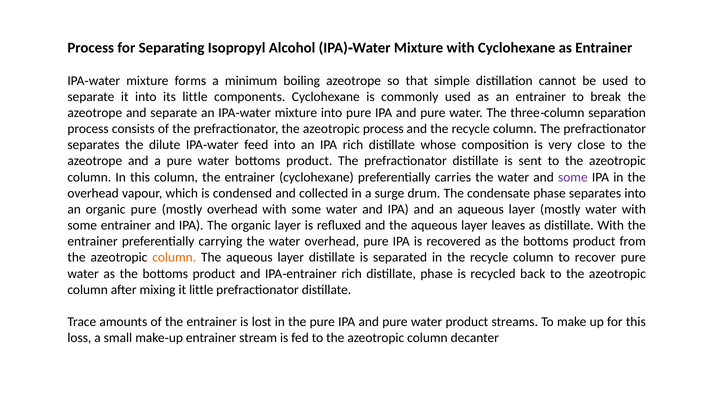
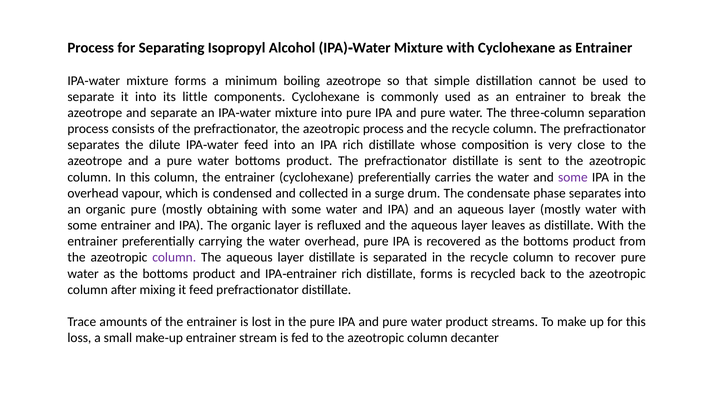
mostly overhead: overhead -> obtaining
column at (174, 257) colour: orange -> purple
distillate phase: phase -> forms
it little: little -> feed
